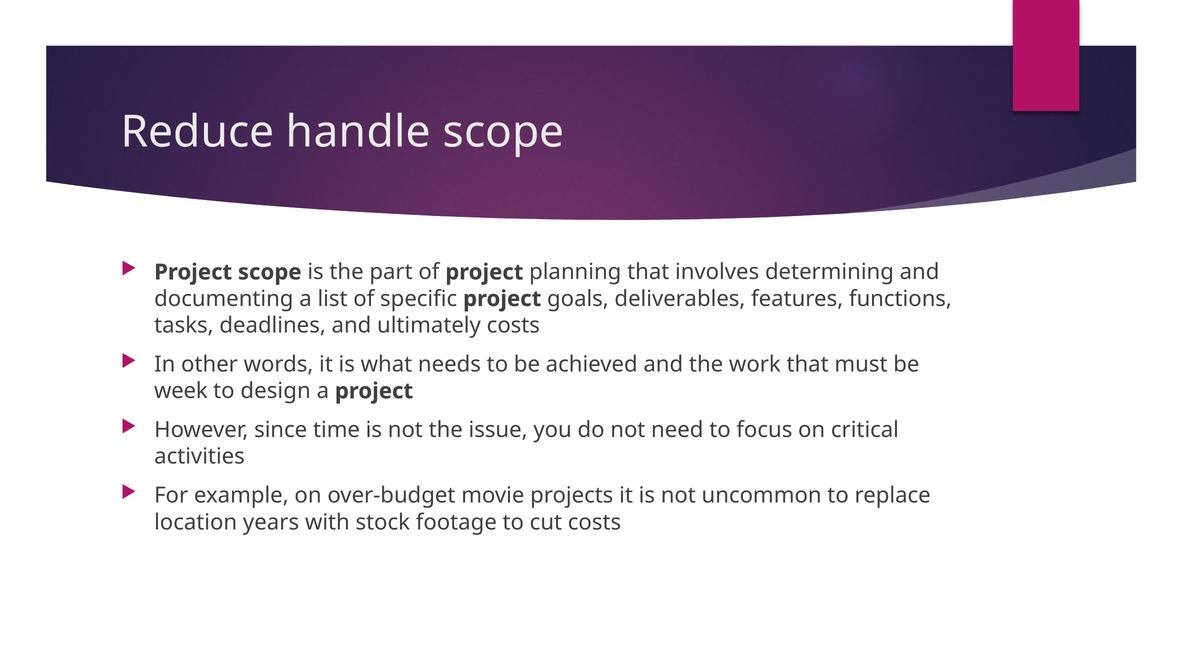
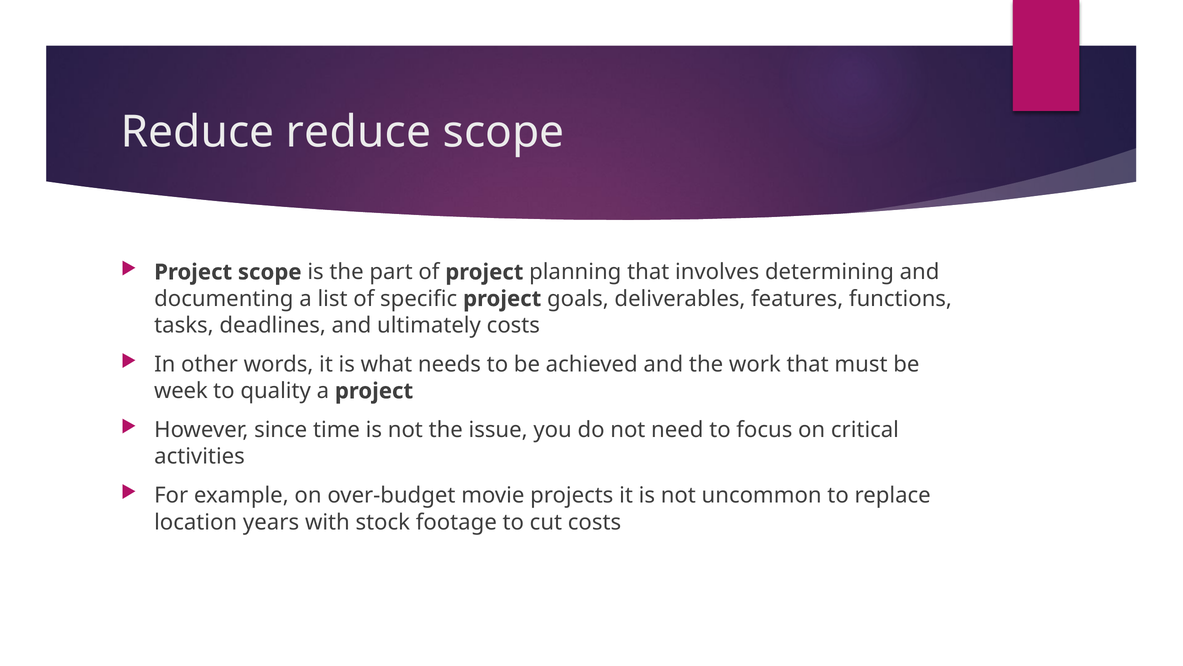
Reduce handle: handle -> reduce
design: design -> quality
